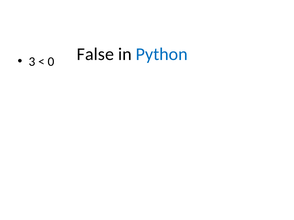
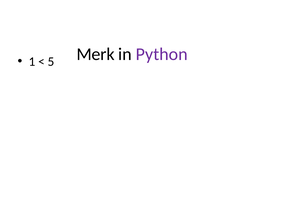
False: False -> Merk
Python colour: blue -> purple
3: 3 -> 1
0: 0 -> 5
